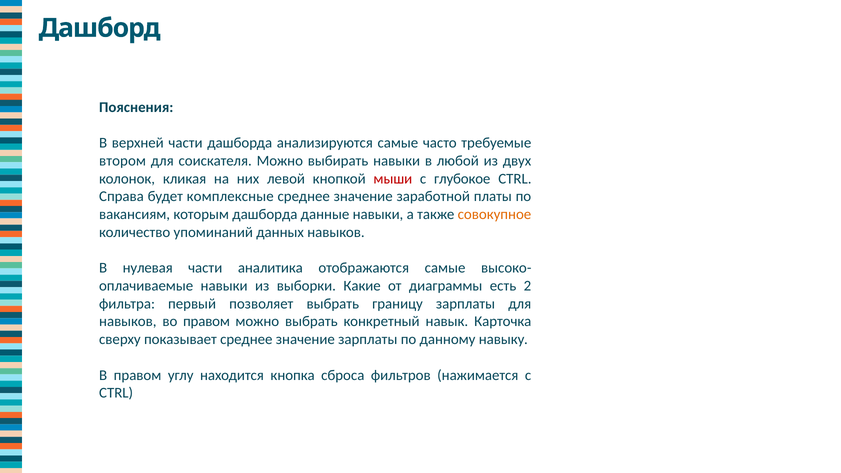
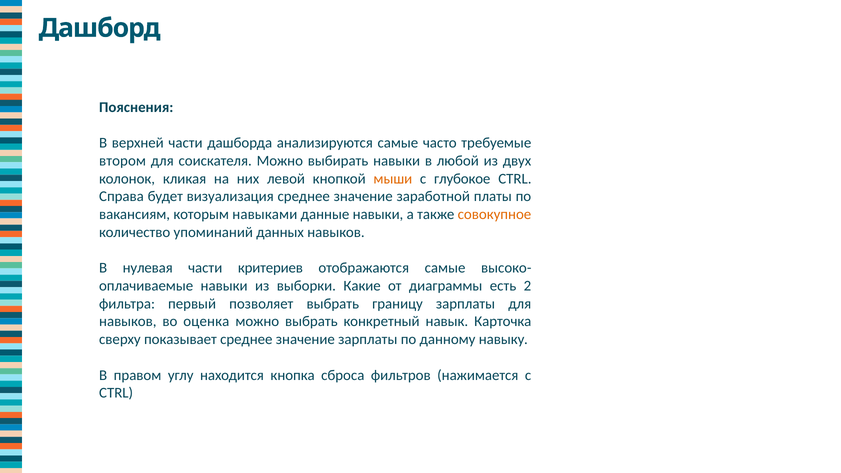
мыши colour: red -> orange
комплексные: комплексные -> визуализация
которым дашборда: дашборда -> навыками
аналитика: аналитика -> критериев
во правом: правом -> оценка
